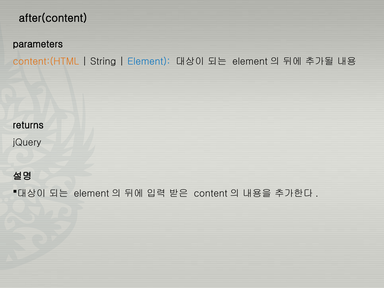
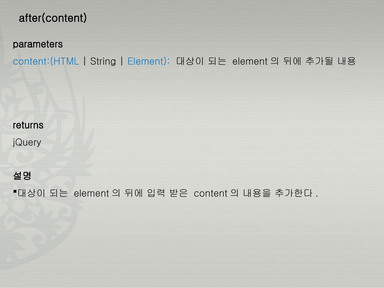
content:(HTML colour: orange -> blue
